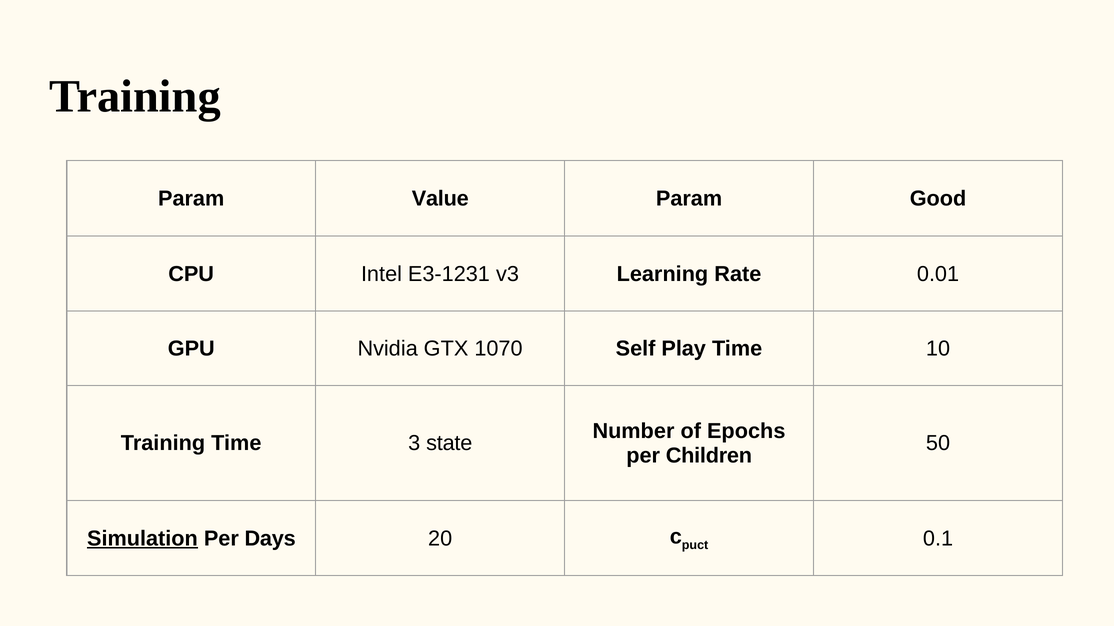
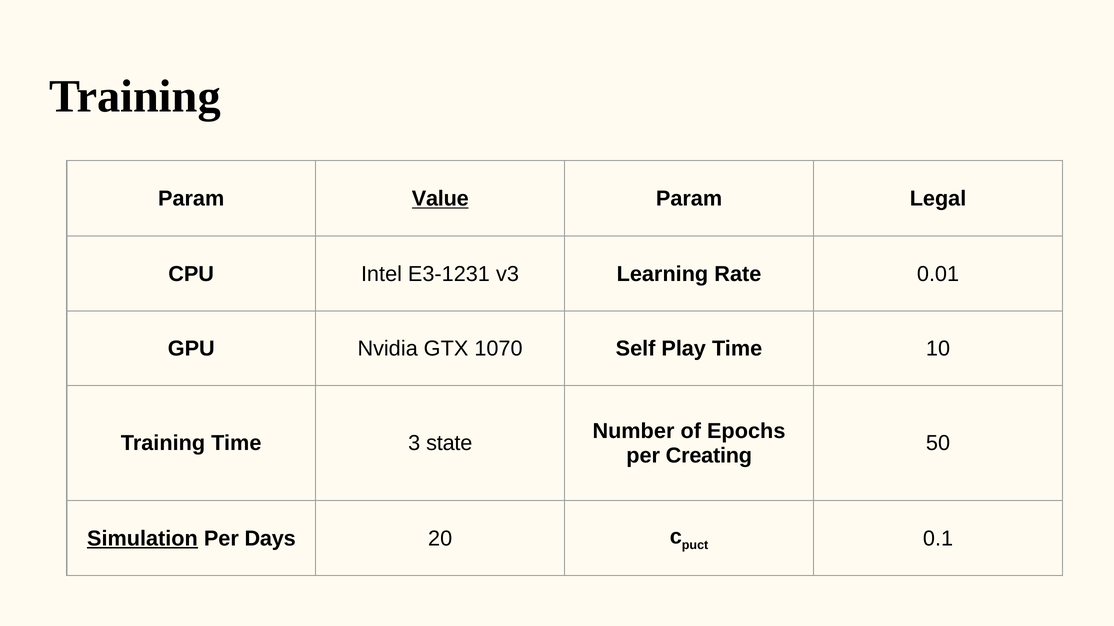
Value underline: none -> present
Good: Good -> Legal
Children: Children -> Creating
